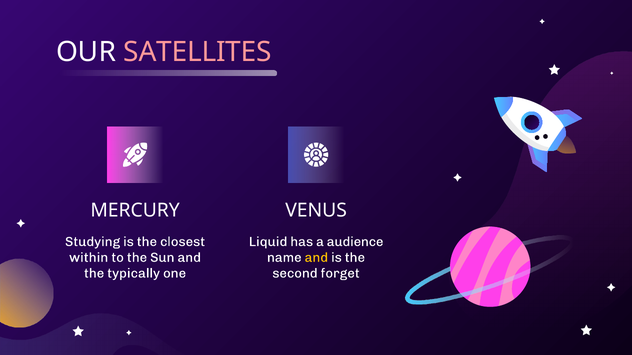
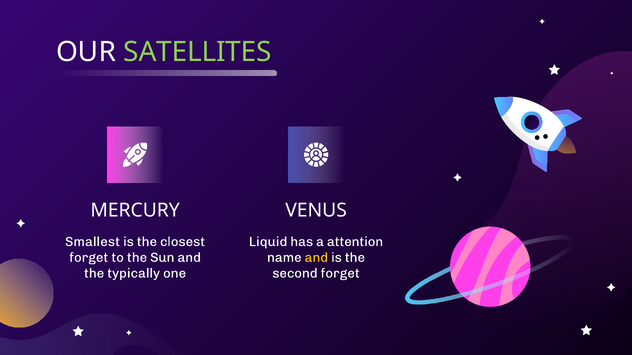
SATELLITES colour: pink -> light green
Studying: Studying -> Smallest
audience: audience -> attention
within at (89, 258): within -> forget
